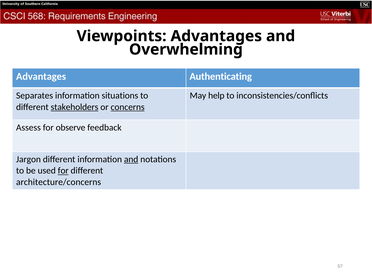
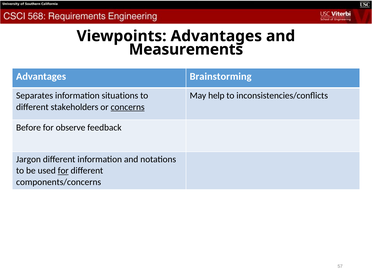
Overwhelming: Overwhelming -> Measurements
Authenticating: Authenticating -> Brainstorming
stakeholders underline: present -> none
Assess: Assess -> Before
and at (131, 159) underline: present -> none
architecture/concerns: architecture/concerns -> components/concerns
